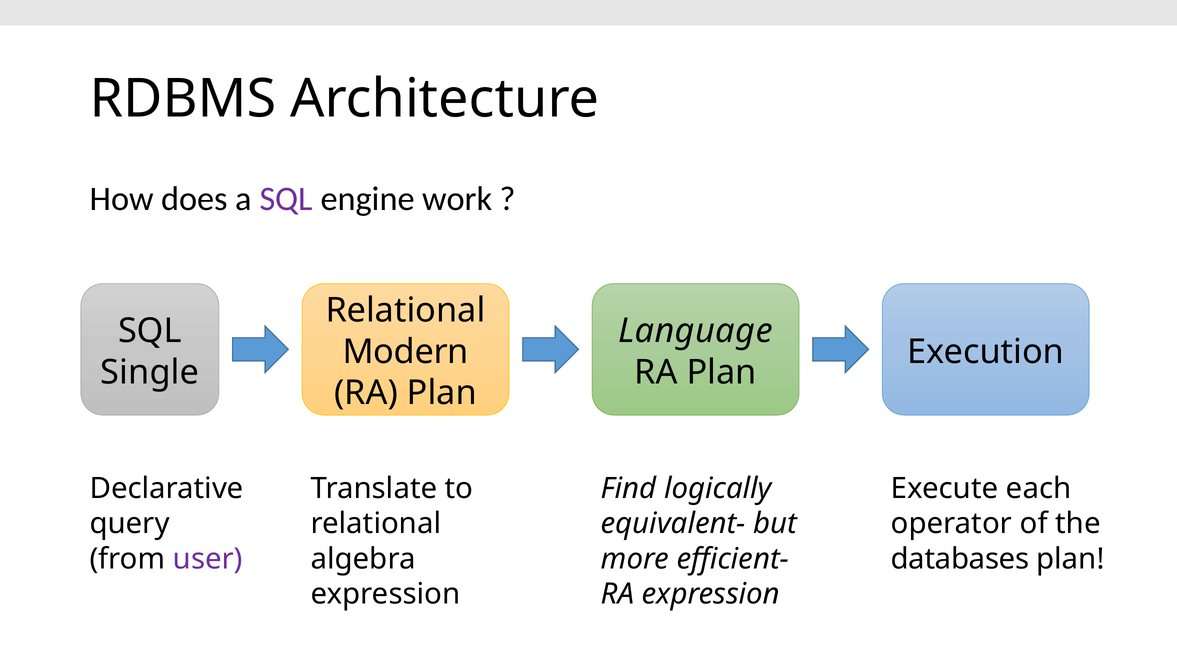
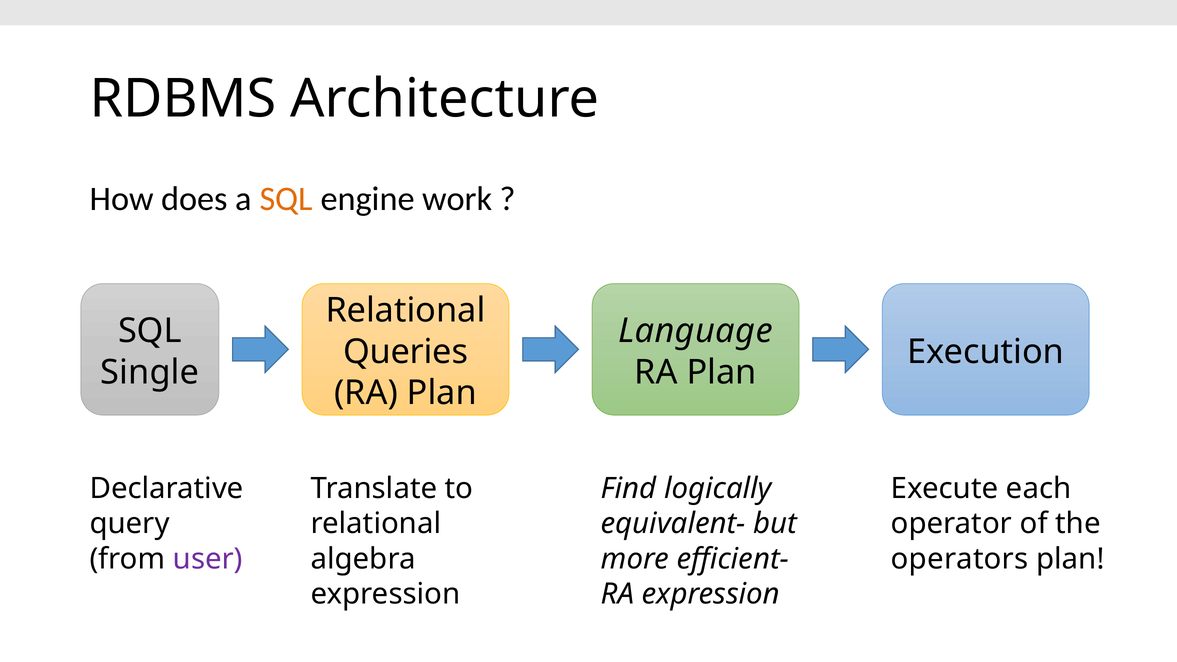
SQL at (286, 199) colour: purple -> orange
Modern: Modern -> Queries
databases: databases -> operators
